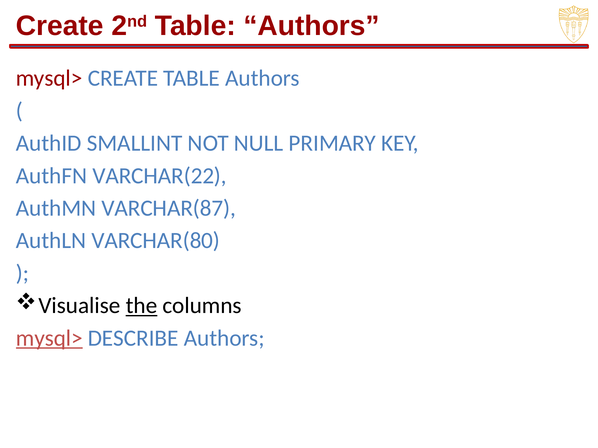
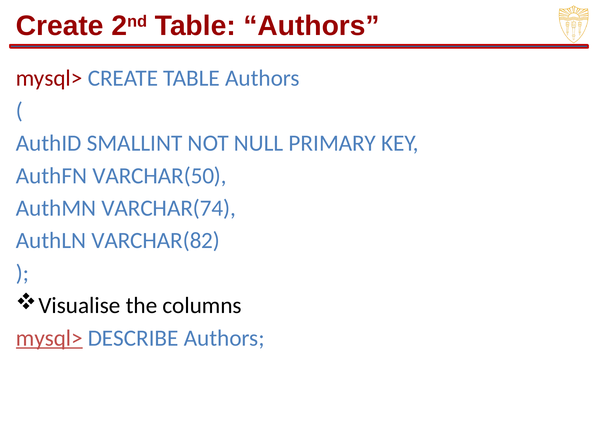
VARCHAR(22: VARCHAR(22 -> VARCHAR(50
VARCHAR(87: VARCHAR(87 -> VARCHAR(74
VARCHAR(80: VARCHAR(80 -> VARCHAR(82
the underline: present -> none
